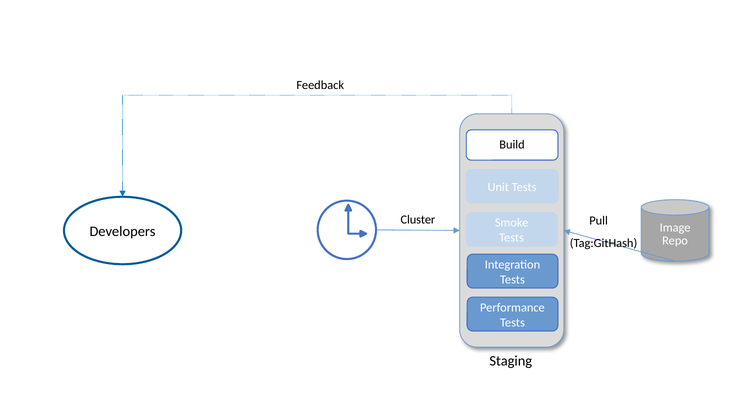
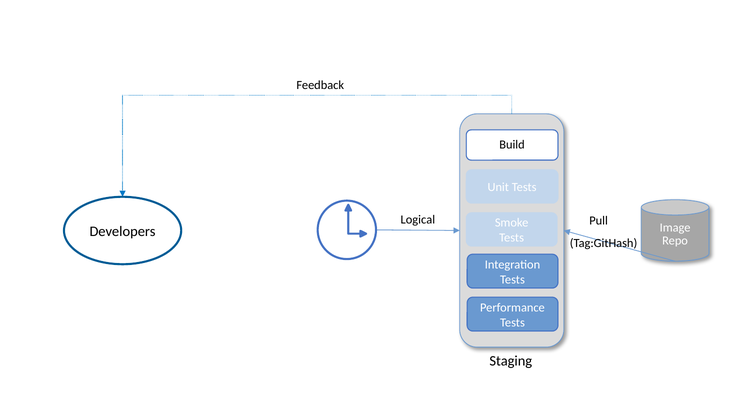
Cluster: Cluster -> Logical
